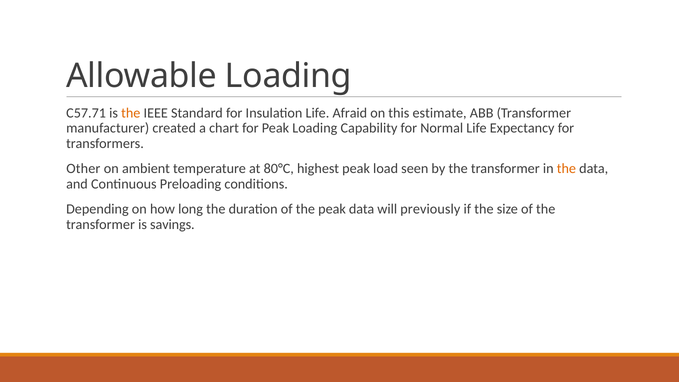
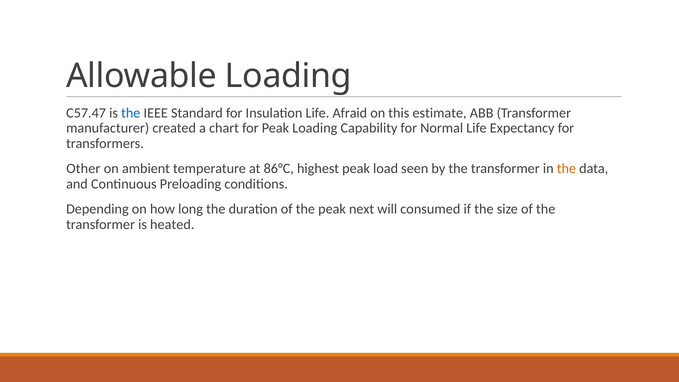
C57.71: C57.71 -> C57.47
the at (131, 113) colour: orange -> blue
80°C: 80°C -> 86°C
peak data: data -> next
previously: previously -> consumed
savings: savings -> heated
